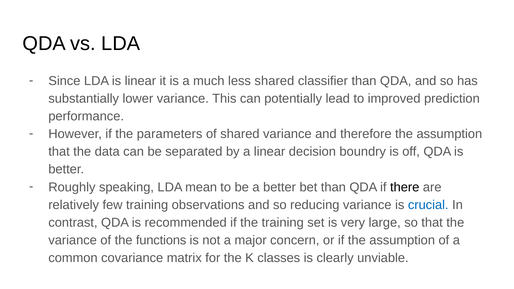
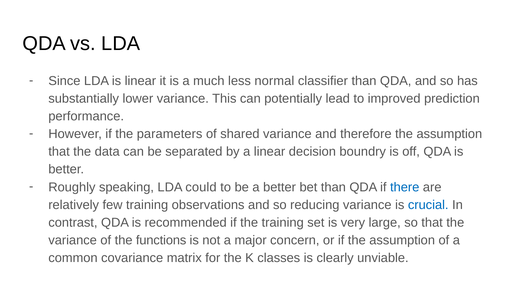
less shared: shared -> normal
mean: mean -> could
there colour: black -> blue
